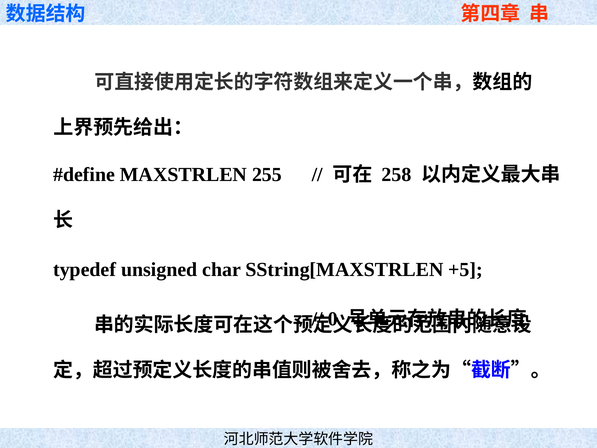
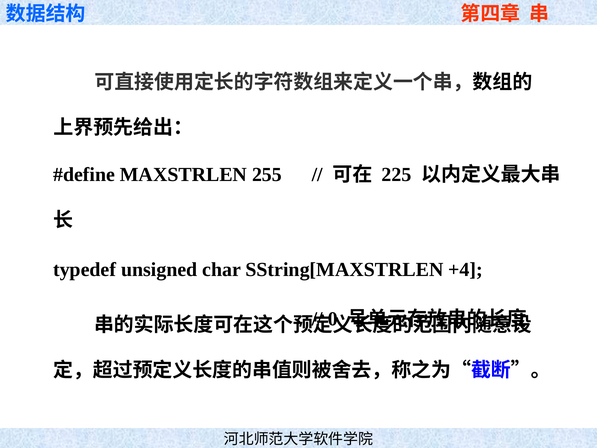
258: 258 -> 225
+5: +5 -> +4
